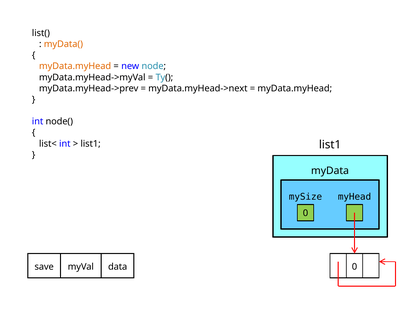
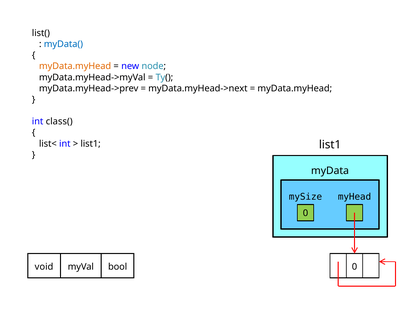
myData( colour: orange -> blue
node(: node( -> class(
save: save -> void
data: data -> bool
